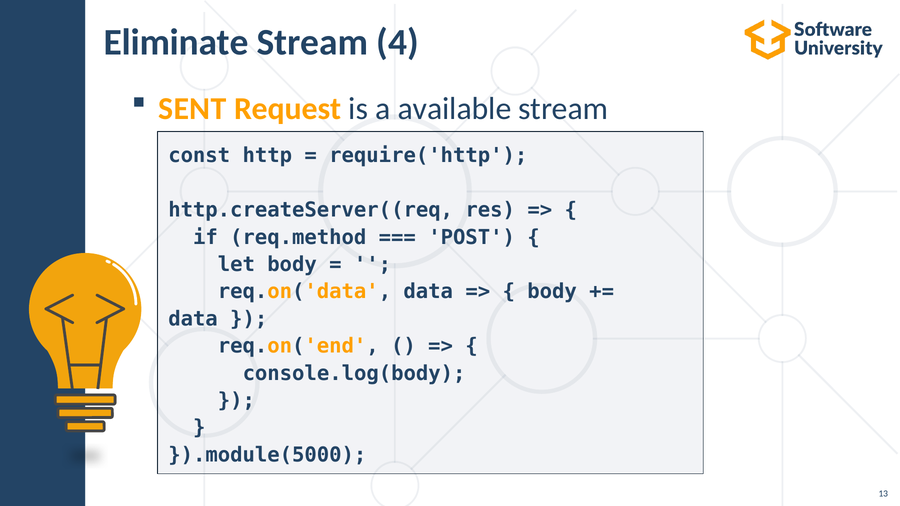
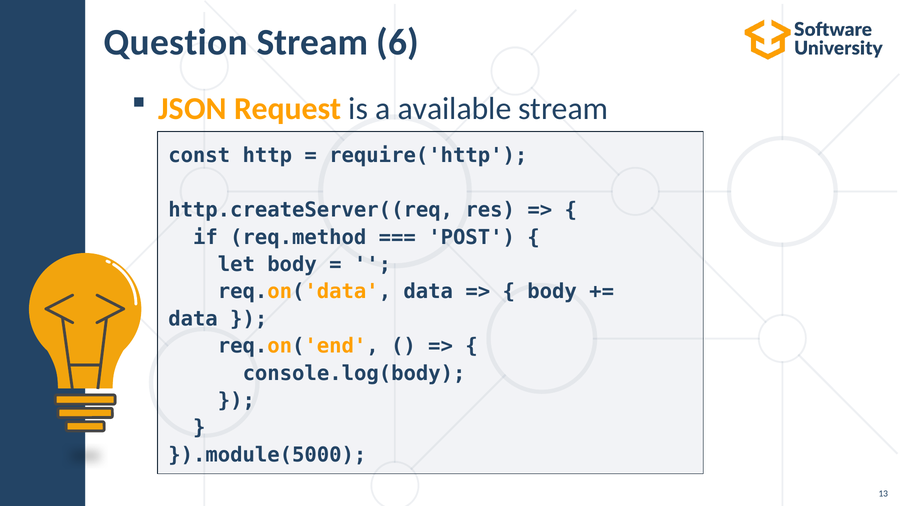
Eliminate: Eliminate -> Question
4: 4 -> 6
SENT: SENT -> JSON
